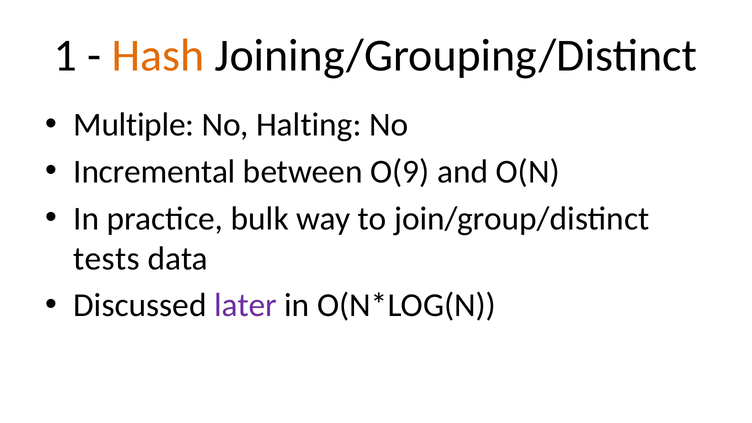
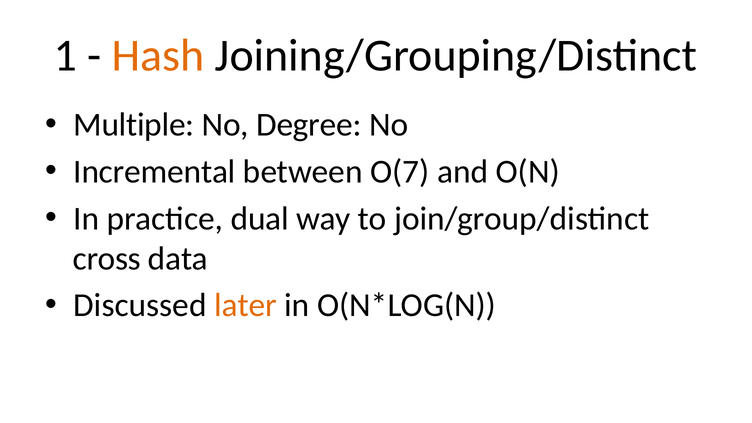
Halting: Halting -> Degree
O(9: O(9 -> O(7
bulk: bulk -> dual
tests: tests -> cross
later colour: purple -> orange
